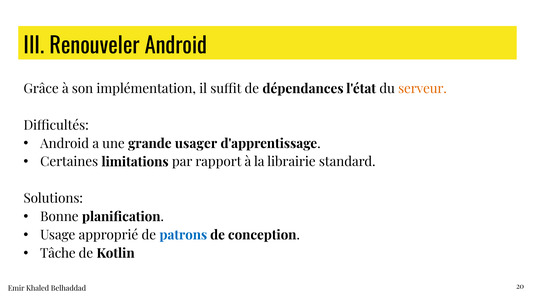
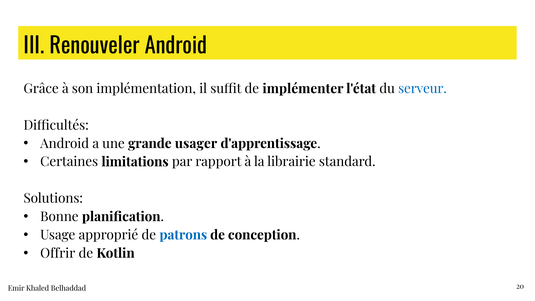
dépendances: dépendances -> implémenter
serveur colour: orange -> blue
Tâche: Tâche -> Offrir
